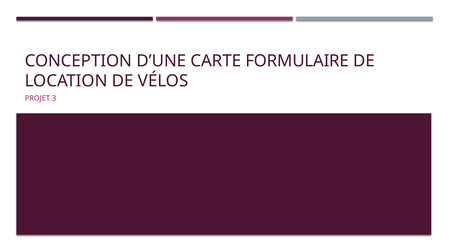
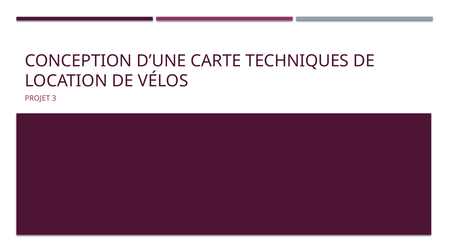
FORMULAIRE: FORMULAIRE -> TECHNIQUES
